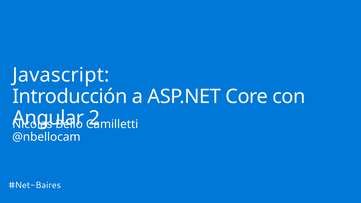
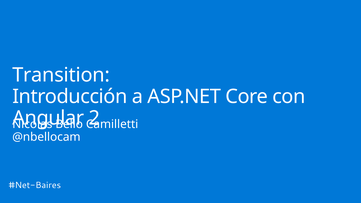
Javascript: Javascript -> Transition
